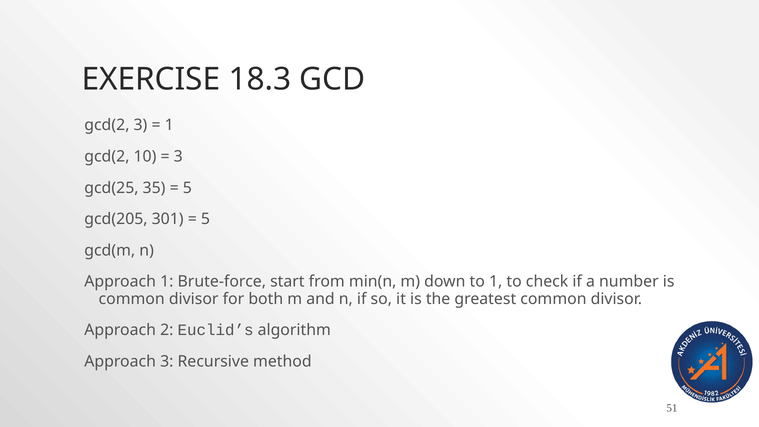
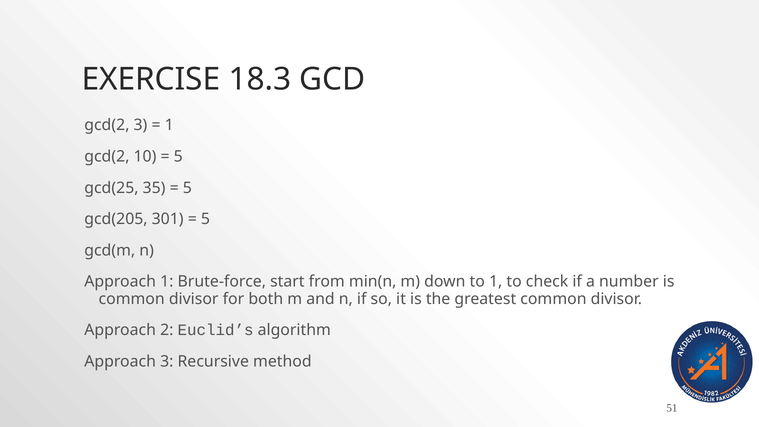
3 at (178, 156): 3 -> 5
